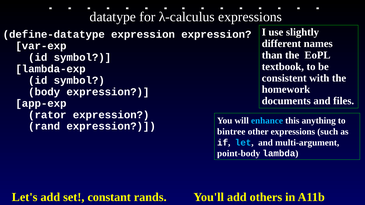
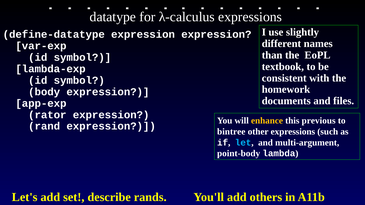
enhance colour: light blue -> yellow
anything: anything -> previous
constant: constant -> describe
